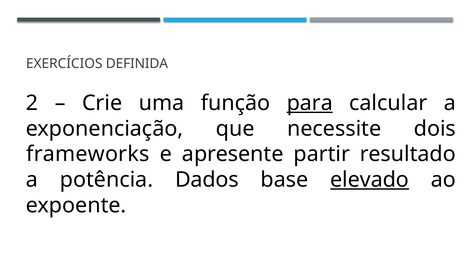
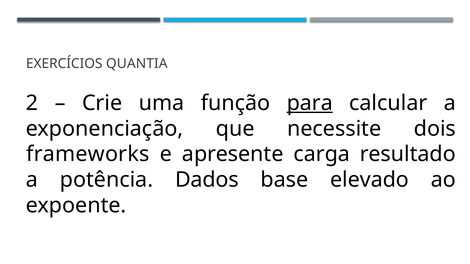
DEFINIDA: DEFINIDA -> QUANTIA
partir: partir -> carga
elevado underline: present -> none
